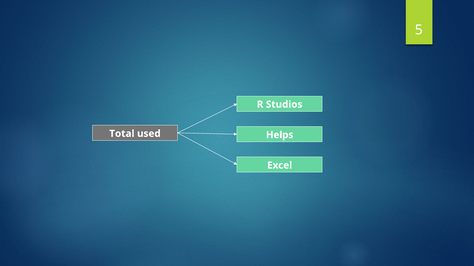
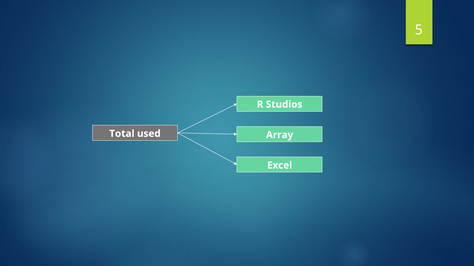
Helps: Helps -> Array
